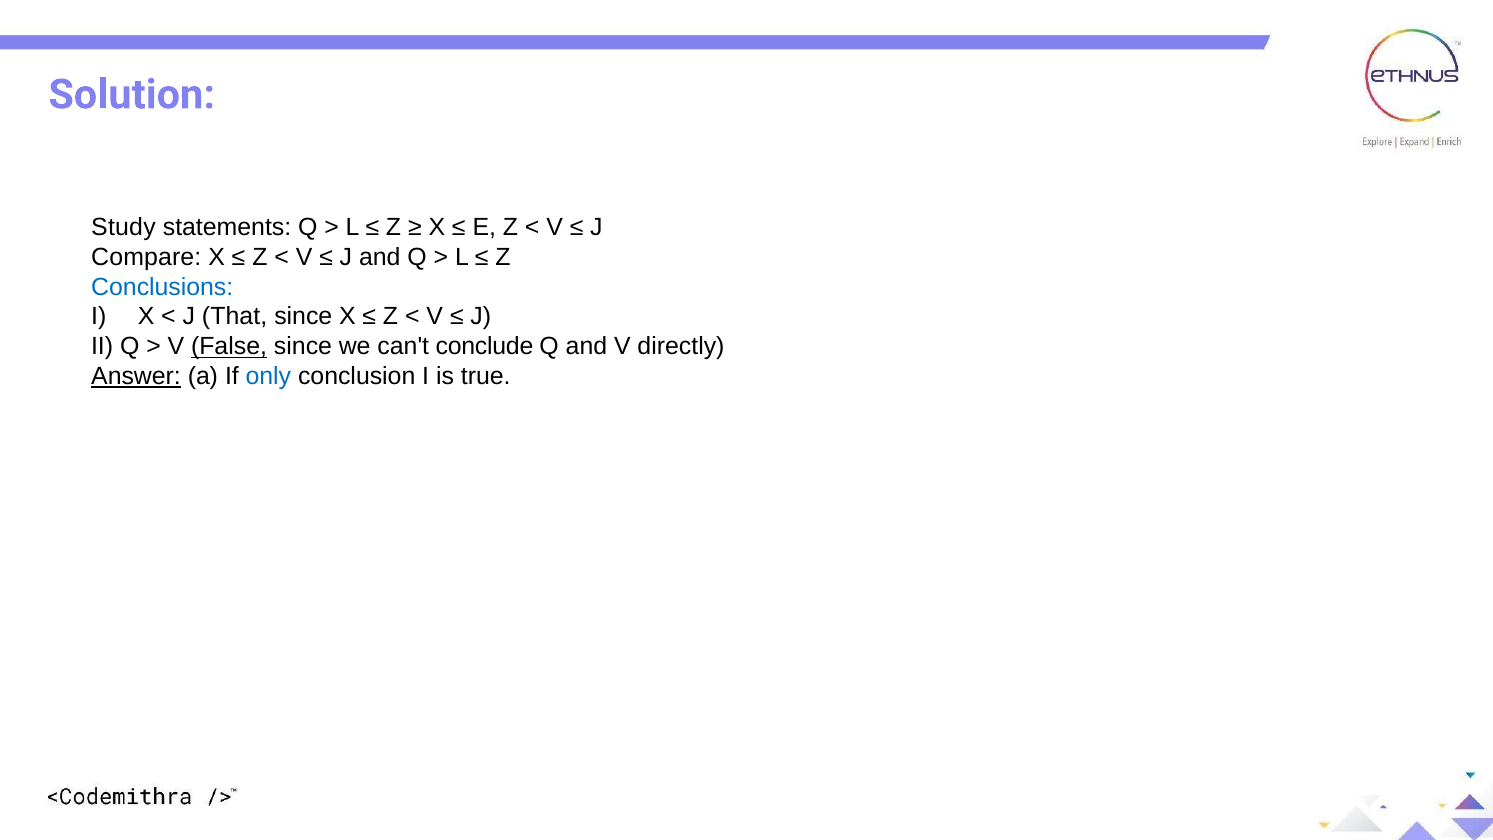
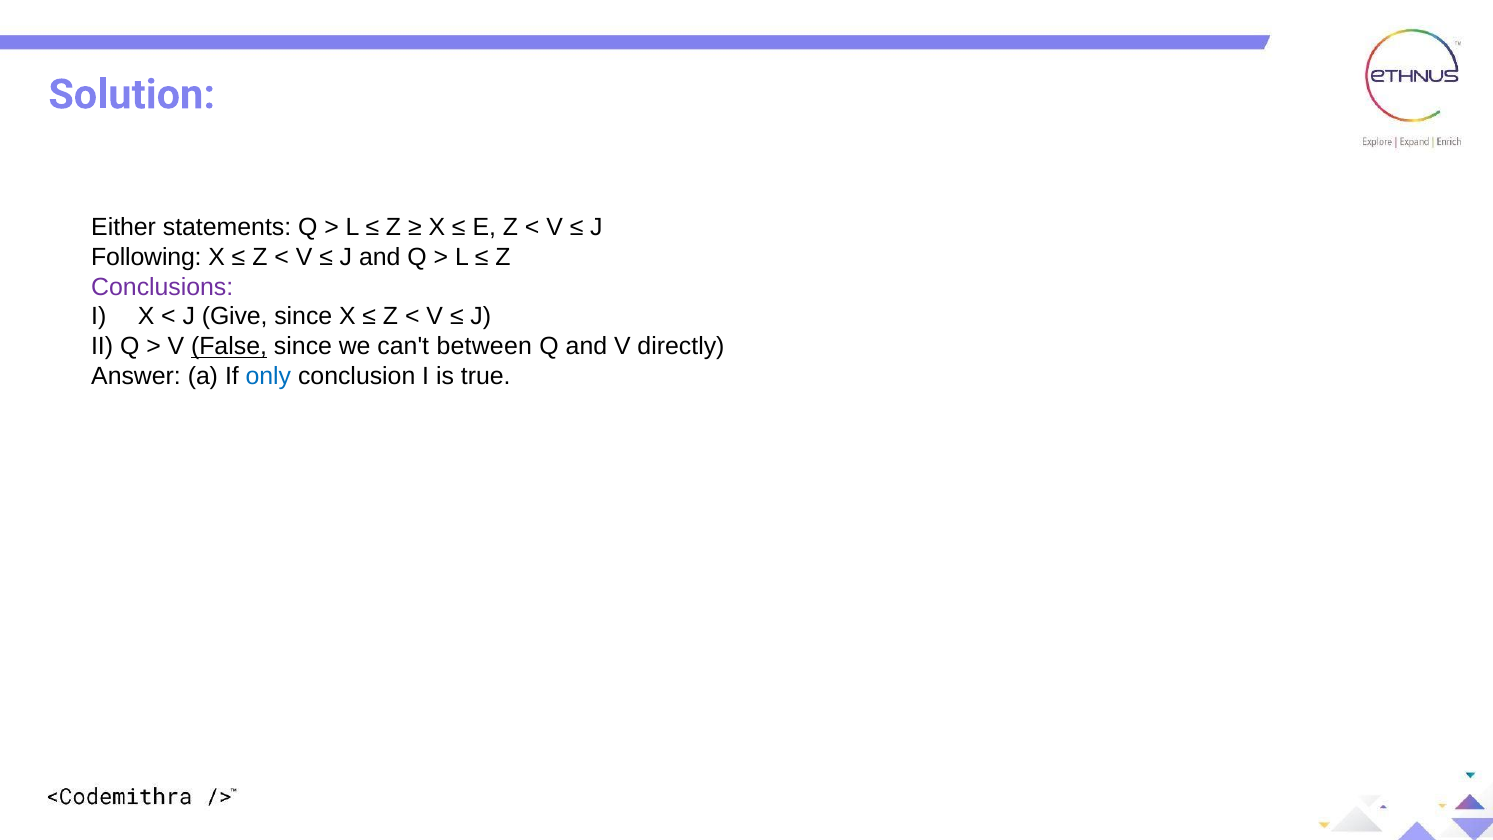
Study: Study -> Either
Compare: Compare -> Following
Conclusions colour: blue -> purple
That: That -> Give
conclude: conclude -> between
Answer underline: present -> none
